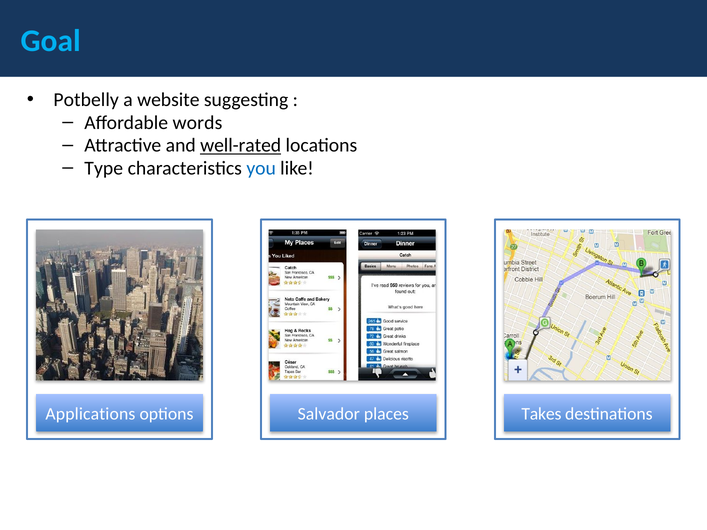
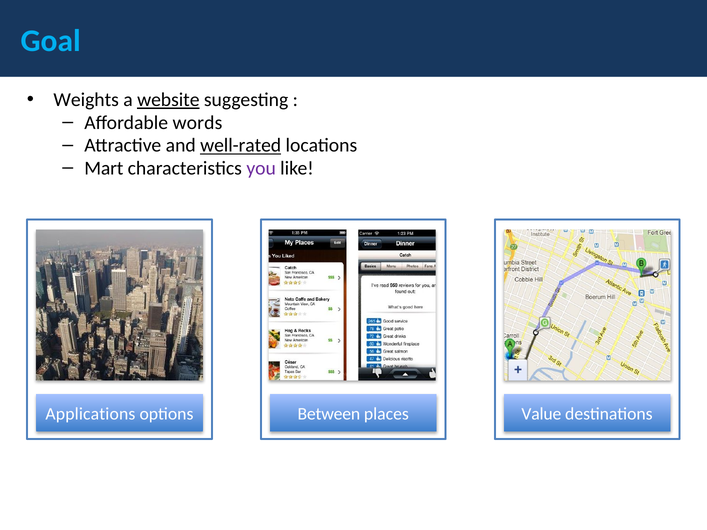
Potbelly: Potbelly -> Weights
website underline: none -> present
Type: Type -> Mart
you colour: blue -> purple
Salvador: Salvador -> Between
Takes: Takes -> Value
